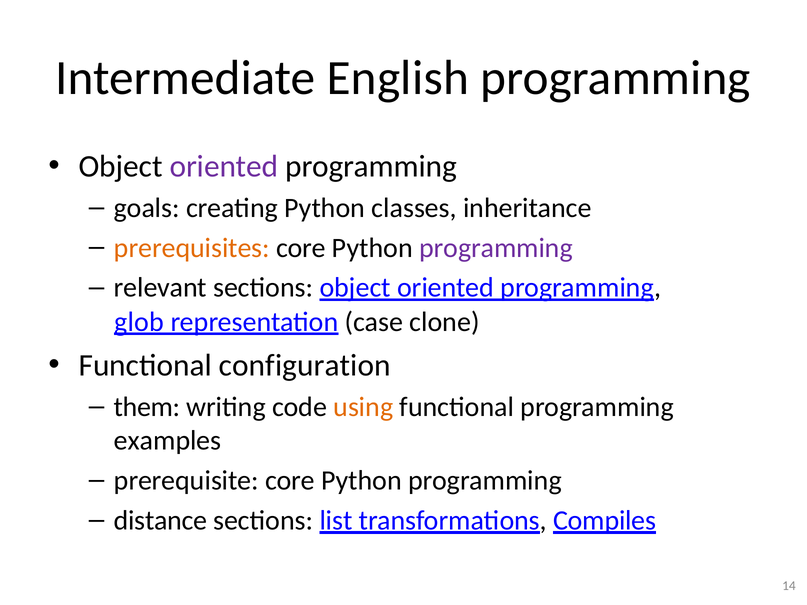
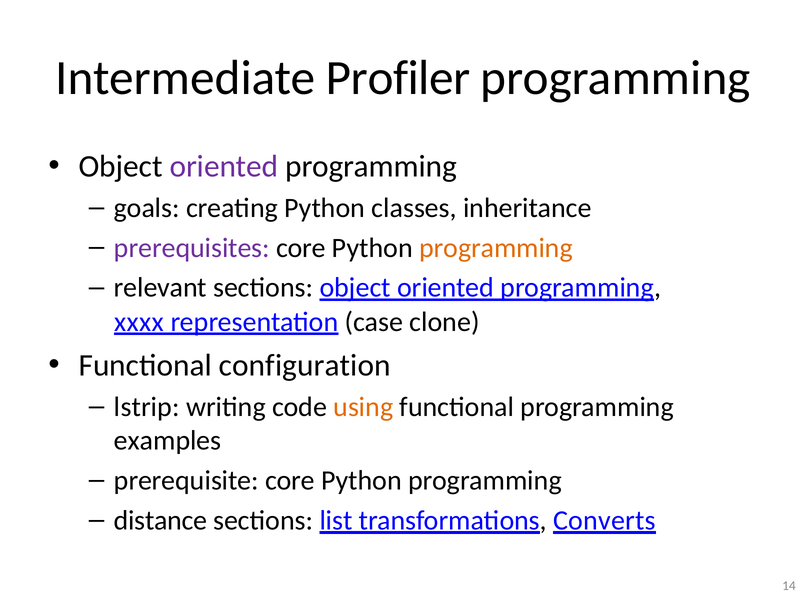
English: English -> Profiler
prerequisites colour: orange -> purple
programming at (496, 248) colour: purple -> orange
glob: glob -> xxxx
them: them -> lstrip
Compiles: Compiles -> Converts
